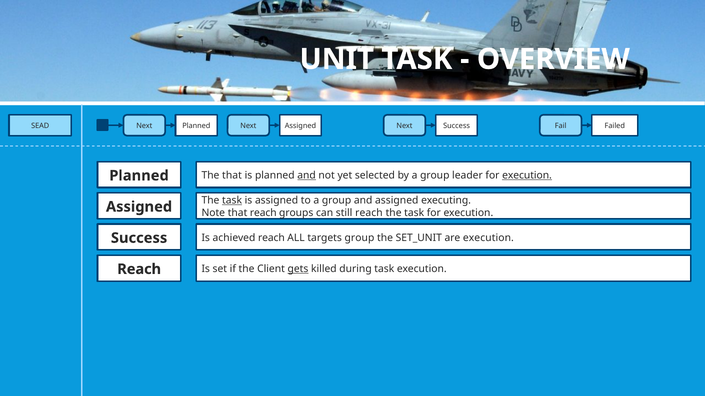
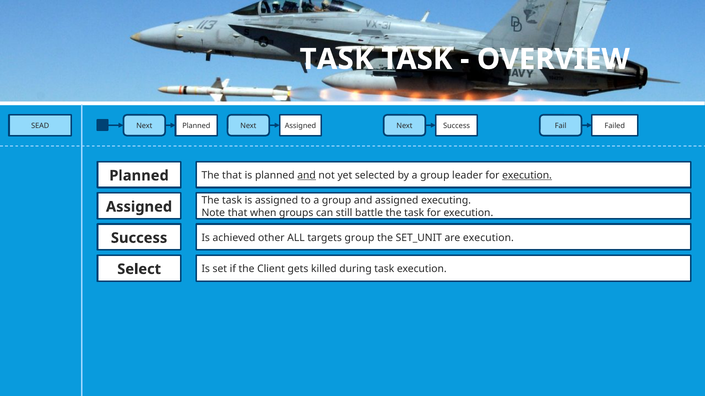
UNIT at (337, 59): UNIT -> TASK
task at (232, 201) underline: present -> none
that reach: reach -> when
still reach: reach -> battle
achieved reach: reach -> other
gets underline: present -> none
Reach at (139, 270): Reach -> Select
